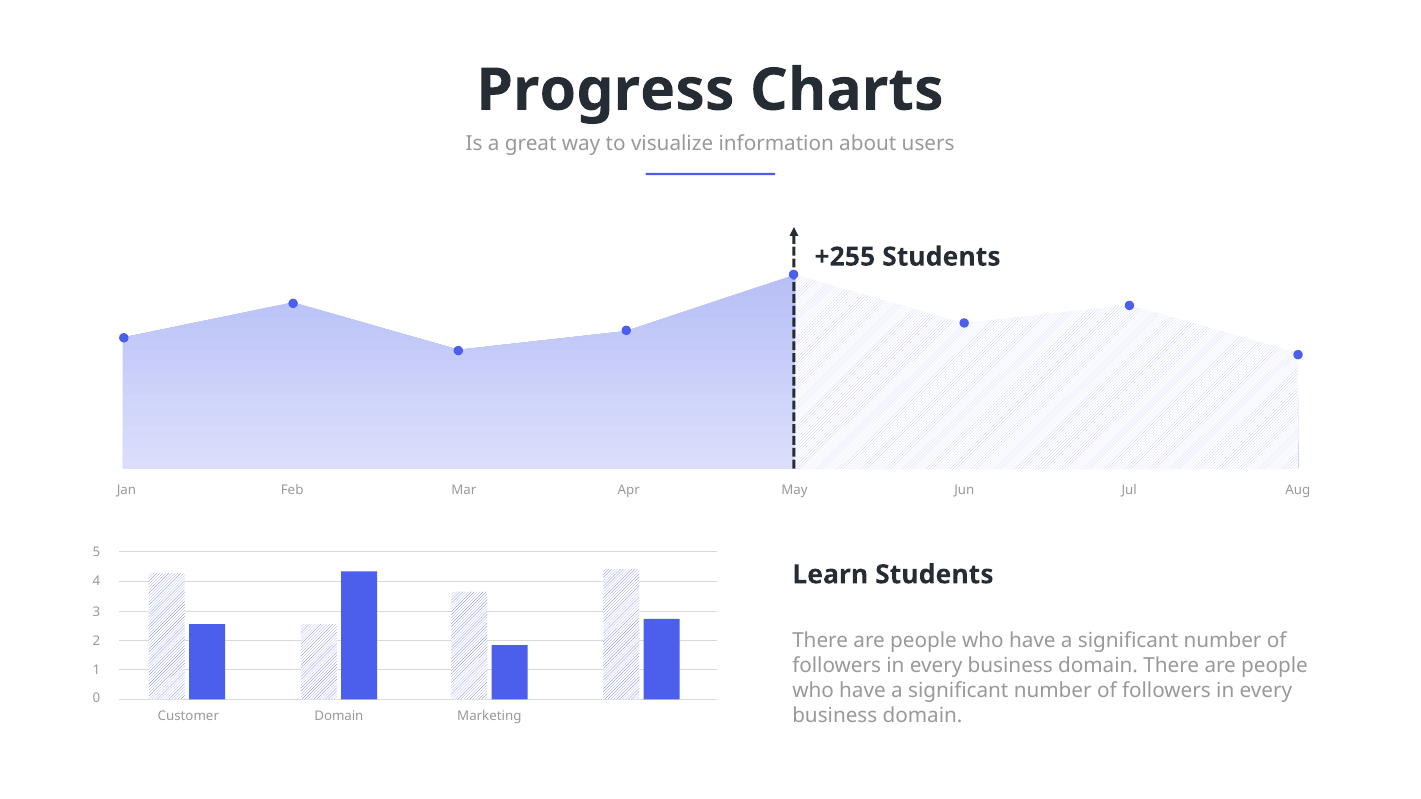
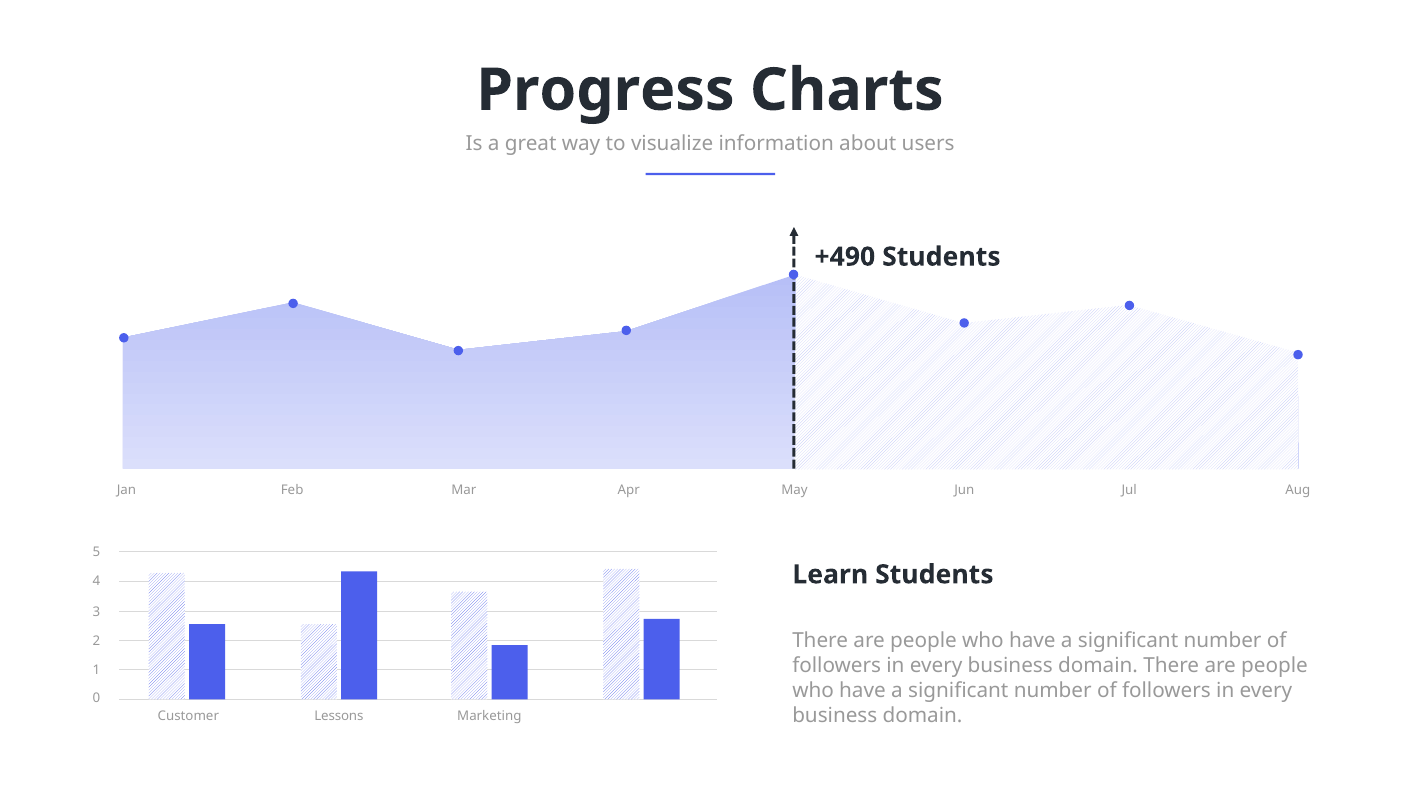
+255: +255 -> +490
Customer Domain: Domain -> Lessons
